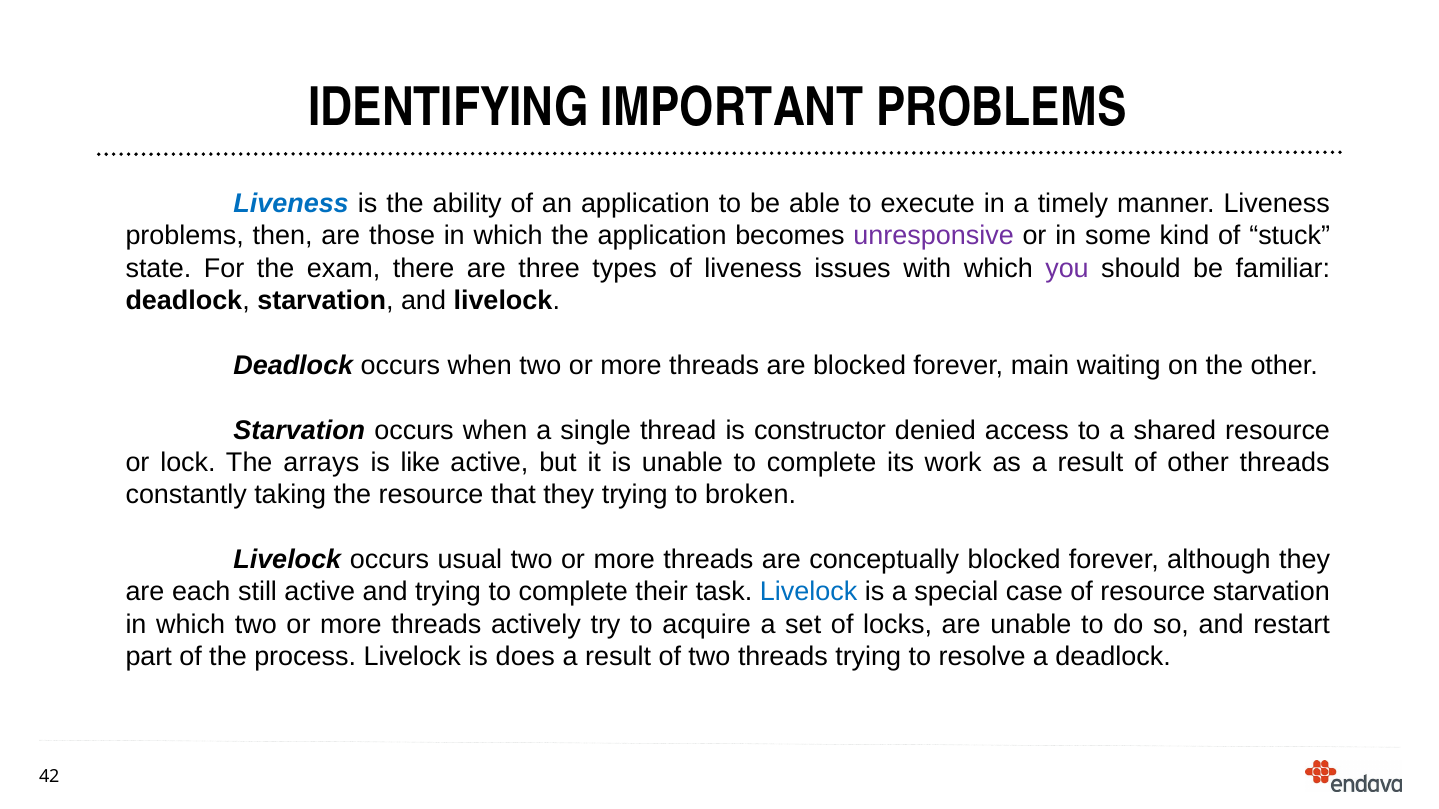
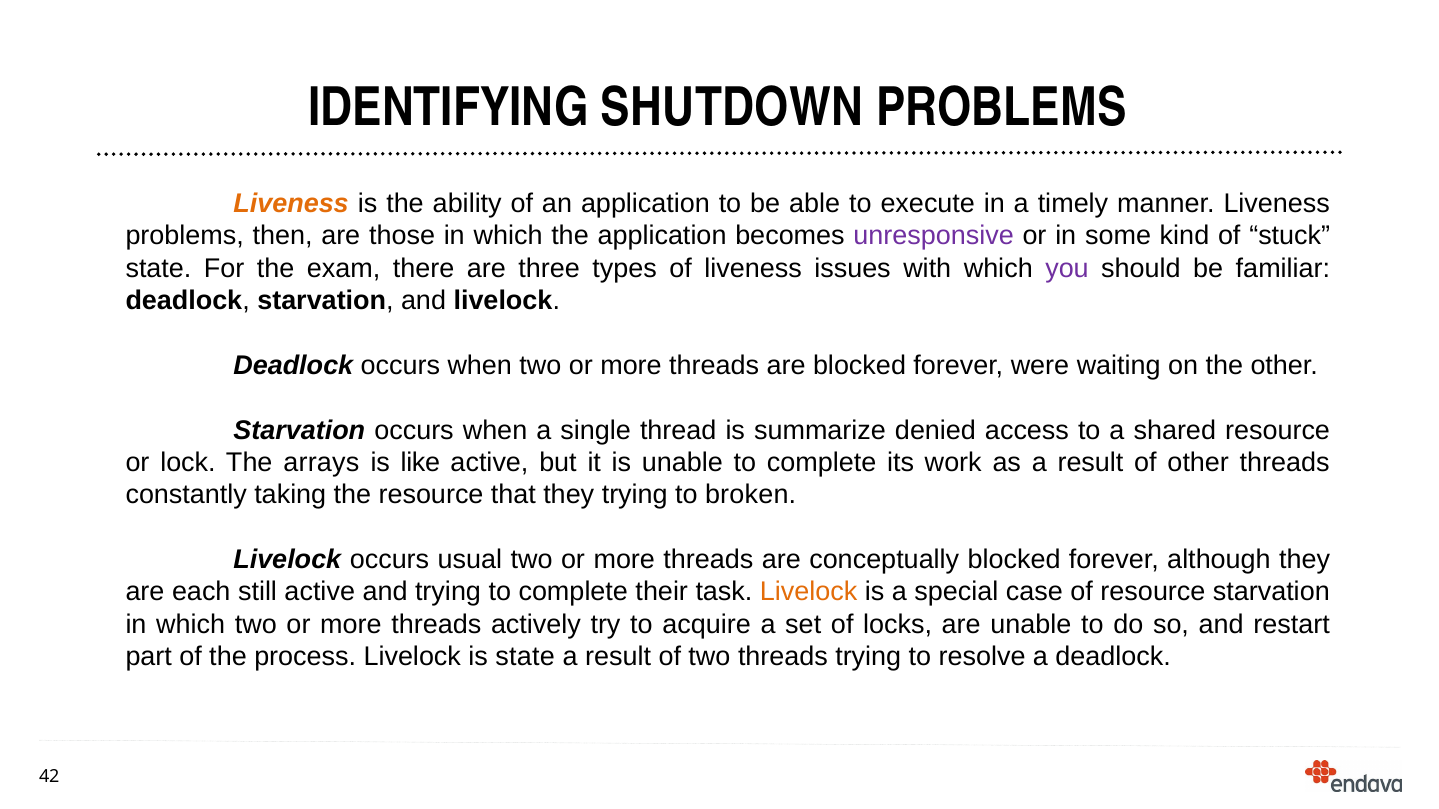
IMPORTANT: IMPORTANT -> SHUTDOWN
Liveness at (291, 204) colour: blue -> orange
main: main -> were
constructor: constructor -> summarize
Livelock at (809, 592) colour: blue -> orange
is does: does -> state
